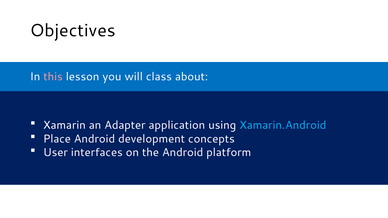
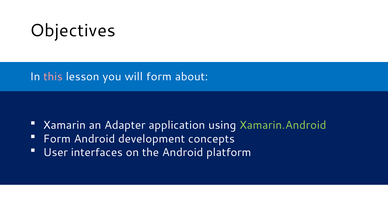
will class: class -> form
Xamarin.Android colour: light blue -> light green
Place at (57, 139): Place -> Form
